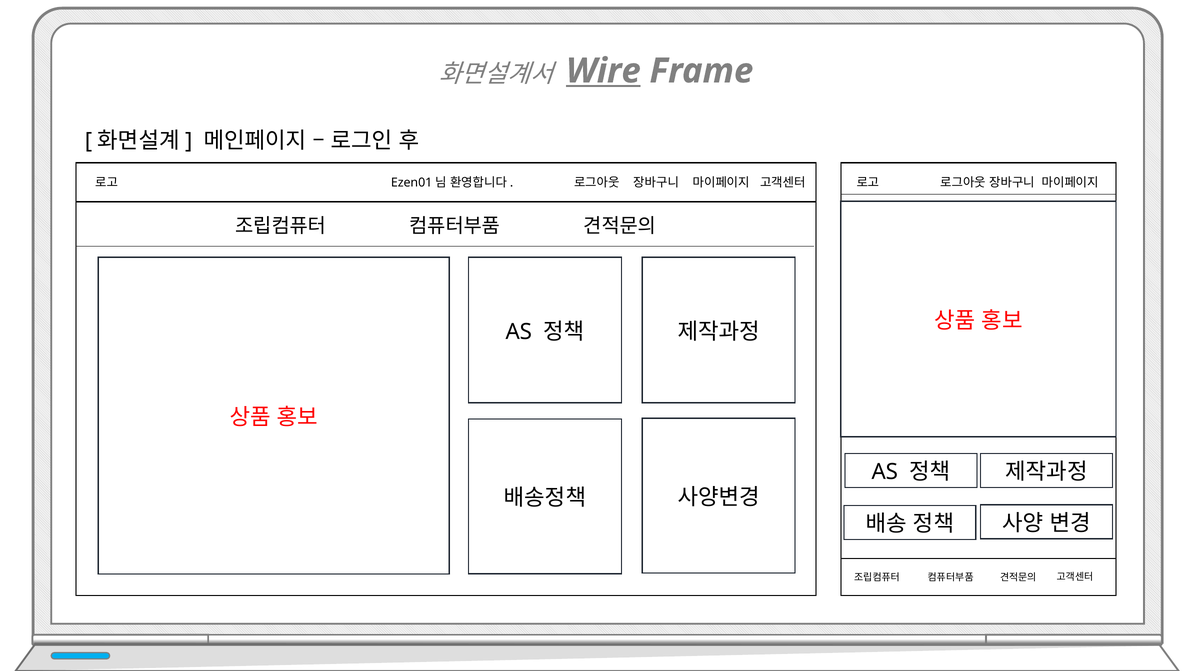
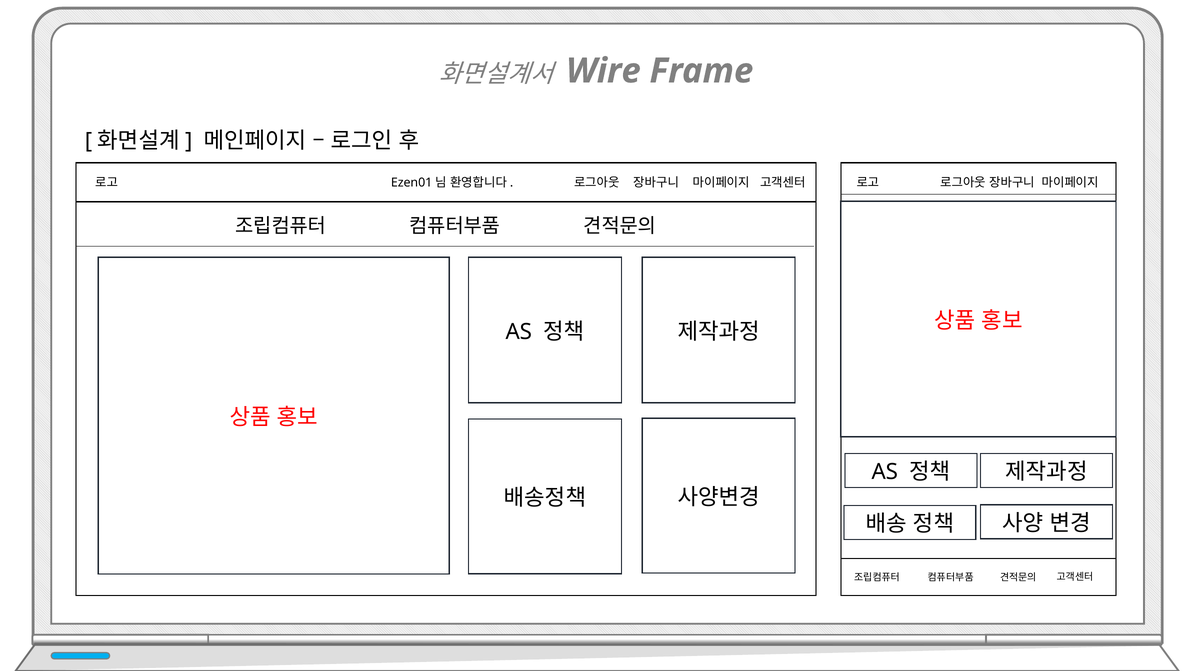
Wire underline: present -> none
